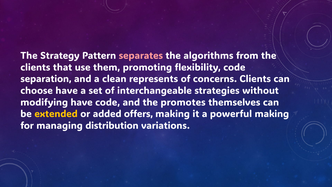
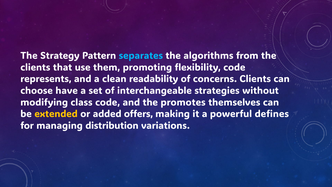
separates colour: pink -> light blue
separation: separation -> represents
represents: represents -> readability
modifying have: have -> class
powerful making: making -> defines
